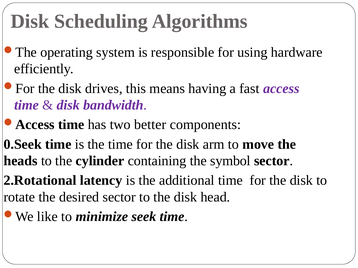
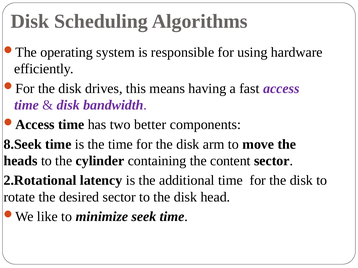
0.Seek: 0.Seek -> 8.Seek
symbol: symbol -> content
